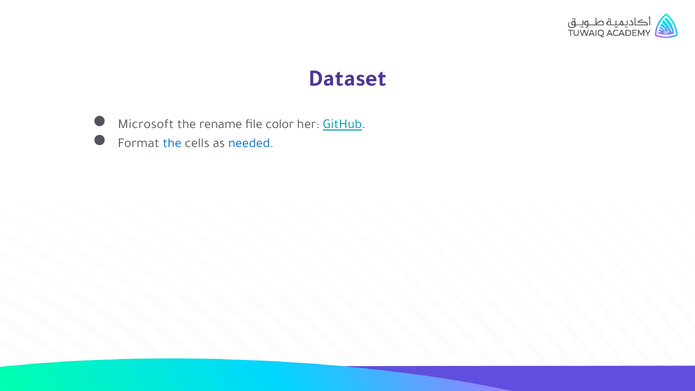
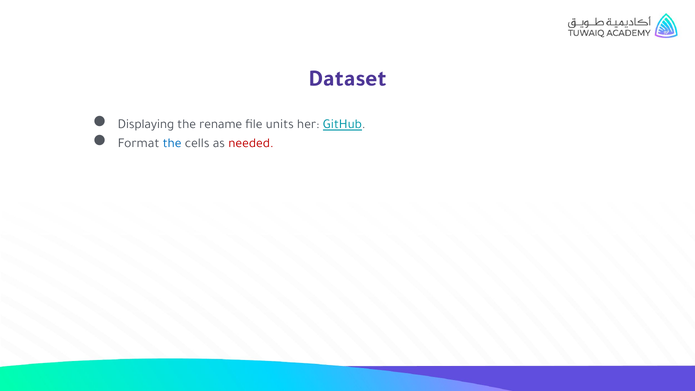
Microsoft: Microsoft -> Displaying
color: color -> units
needed colour: blue -> red
